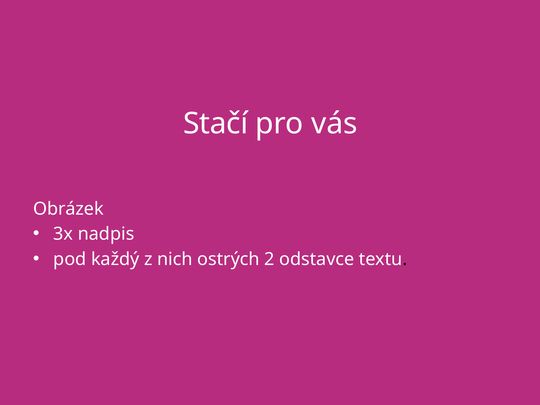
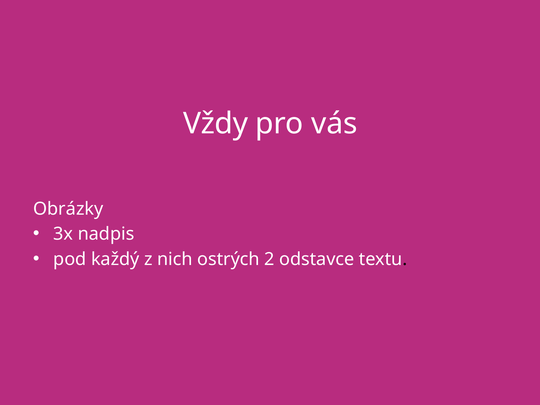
Stačí: Stačí -> Vždy
Obrázek: Obrázek -> Obrázky
